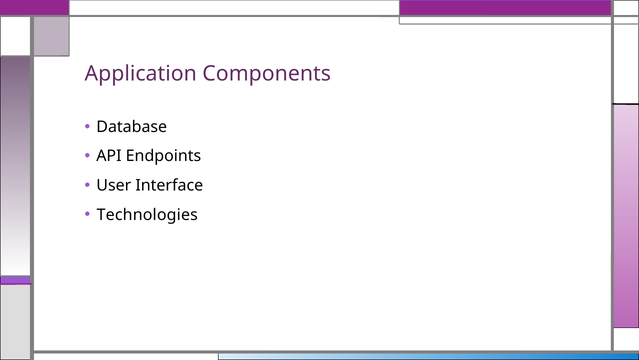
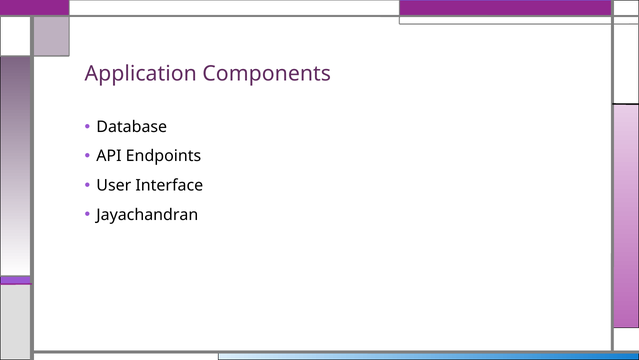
Technologies: Technologies -> Jayachandran
